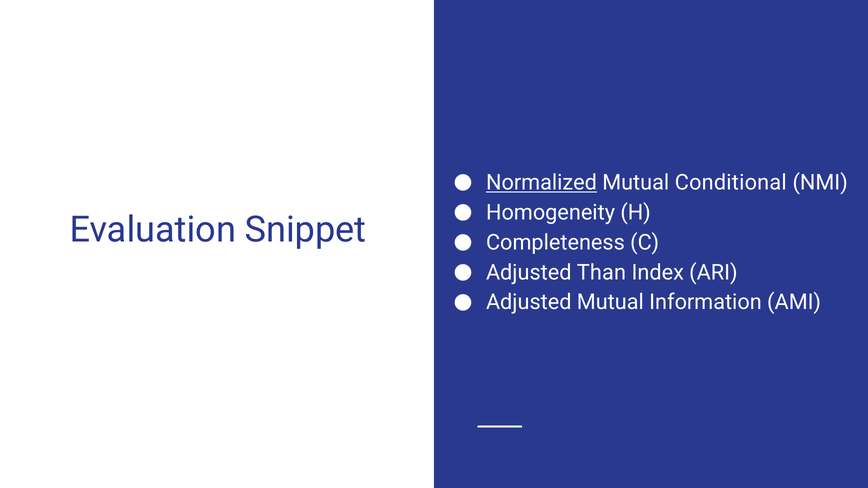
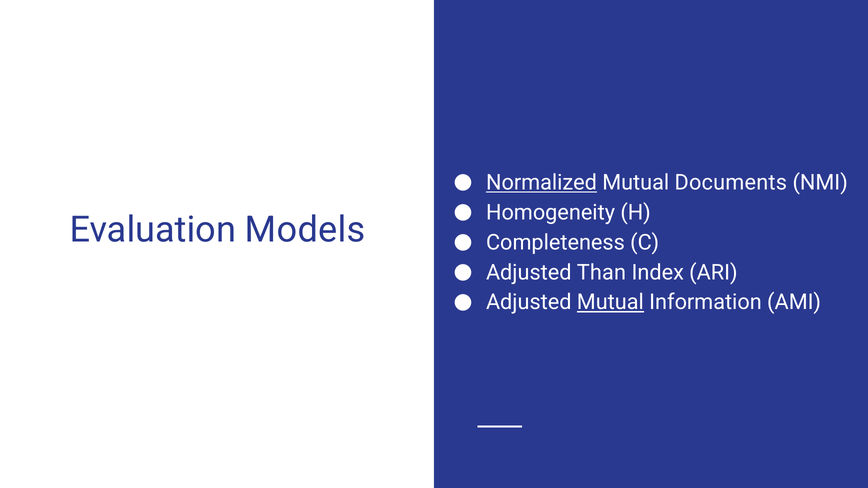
Conditional: Conditional -> Documents
Snippet: Snippet -> Models
Mutual at (610, 302) underline: none -> present
